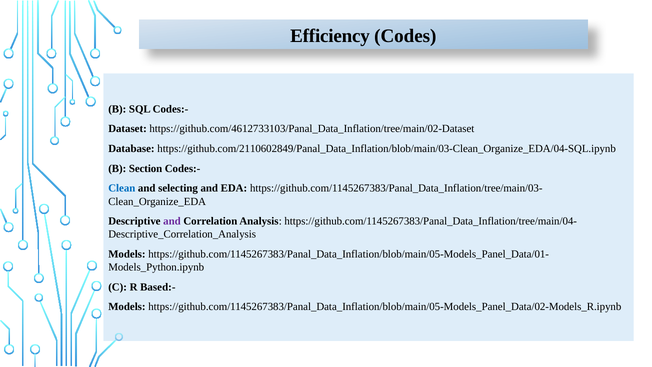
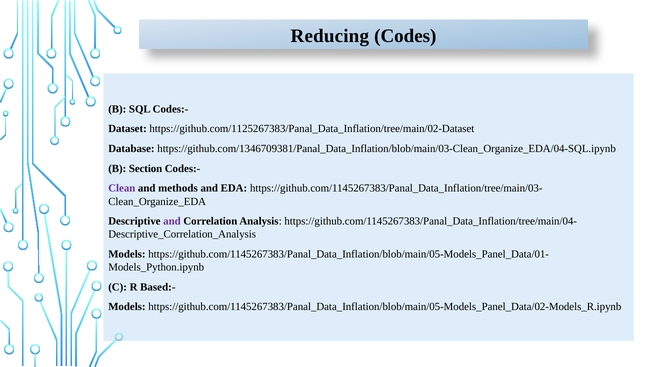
Efficiency: Efficiency -> Reducing
https://github.com/4612733103/Panal_Data_Inflation/tree/main/02-Dataset: https://github.com/4612733103/Panal_Data_Inflation/tree/main/02-Dataset -> https://github.com/1125267383/Panal_Data_Inflation/tree/main/02-Dataset
https://github.com/2110602849/Panal_Data_Inflation/blob/main/03-Clean_Organize_EDA/04-SQL.ipynb: https://github.com/2110602849/Panal_Data_Inflation/blob/main/03-Clean_Organize_EDA/04-SQL.ipynb -> https://github.com/1346709381/Panal_Data_Inflation/blob/main/03-Clean_Organize_EDA/04-SQL.ipynb
Clean colour: blue -> purple
selecting: selecting -> methods
